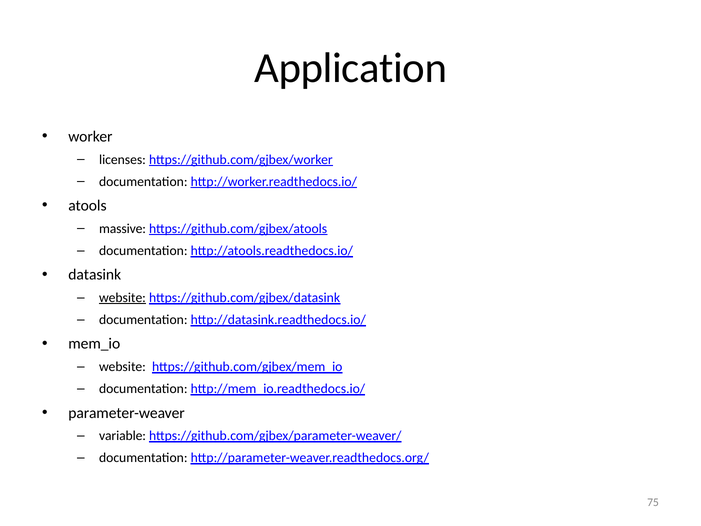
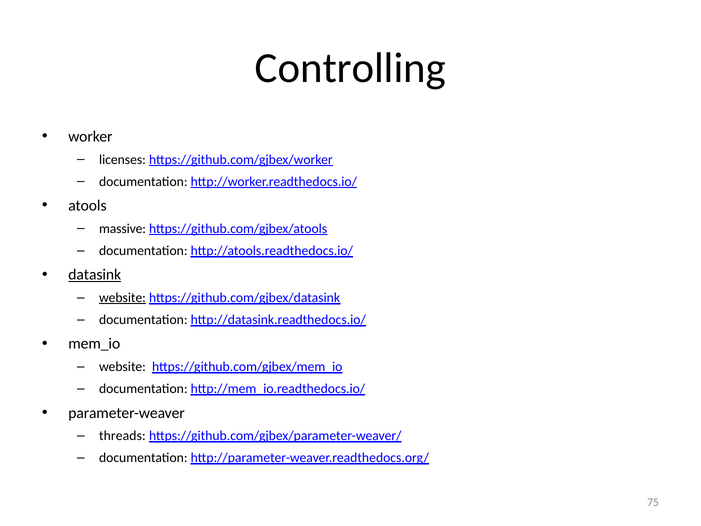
Application: Application -> Controlling
datasink underline: none -> present
variable: variable -> threads
